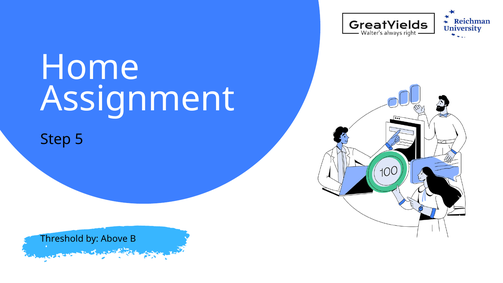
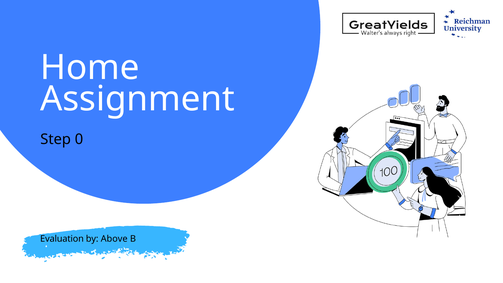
5: 5 -> 0
Threshold: Threshold -> Evaluation
